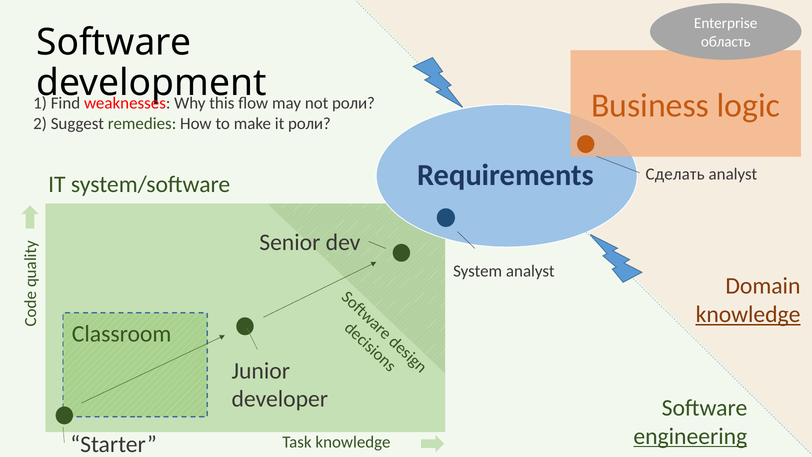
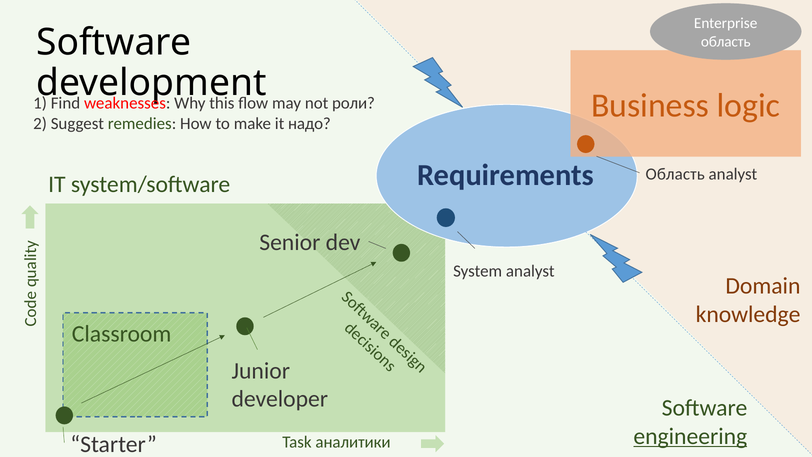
it роли: роли -> надо
system/software Сделать: Сделать -> Область
knowledge at (748, 314) underline: present -> none
Task knowledge: knowledge -> аналитики
